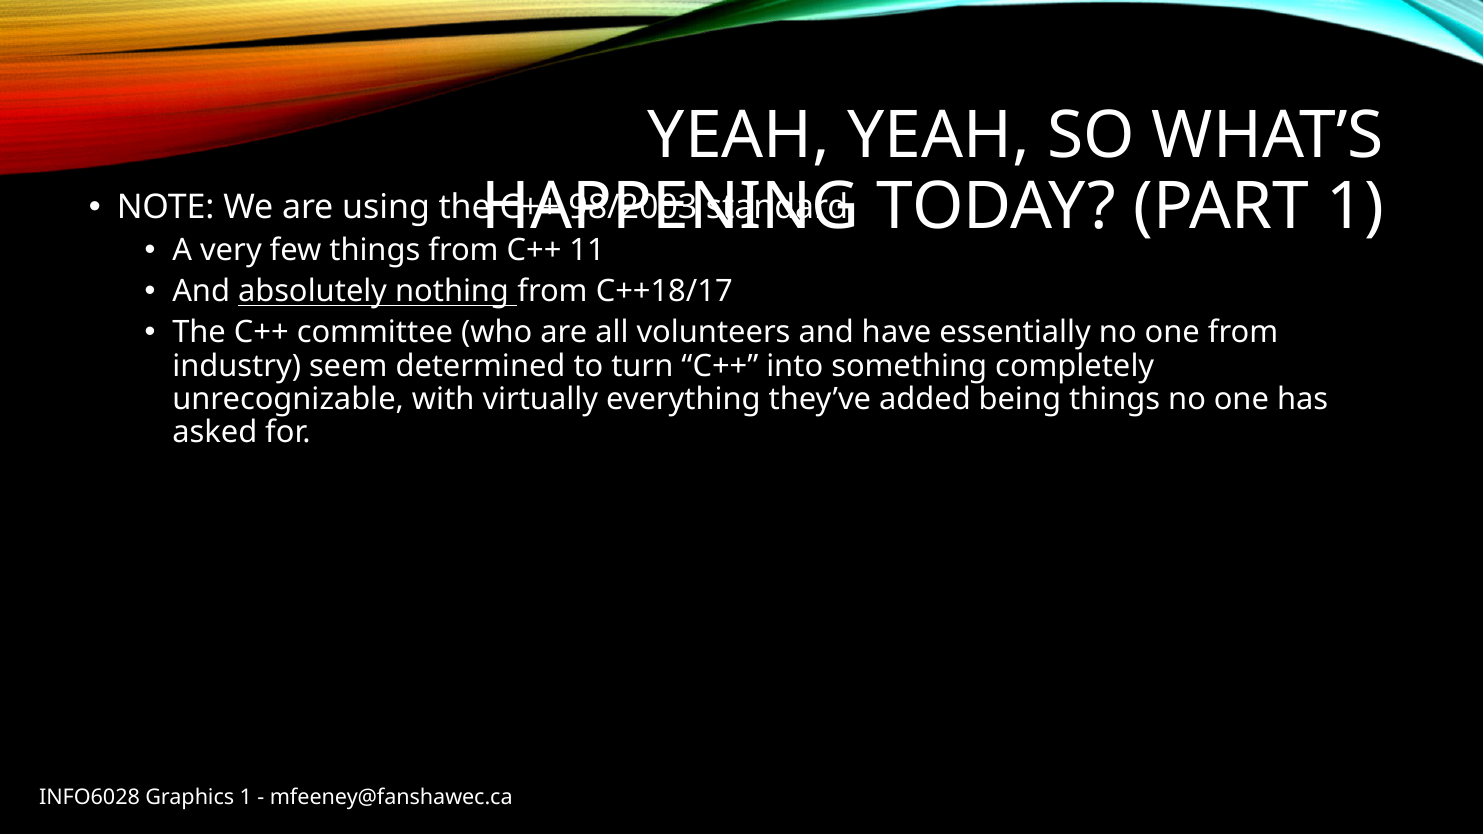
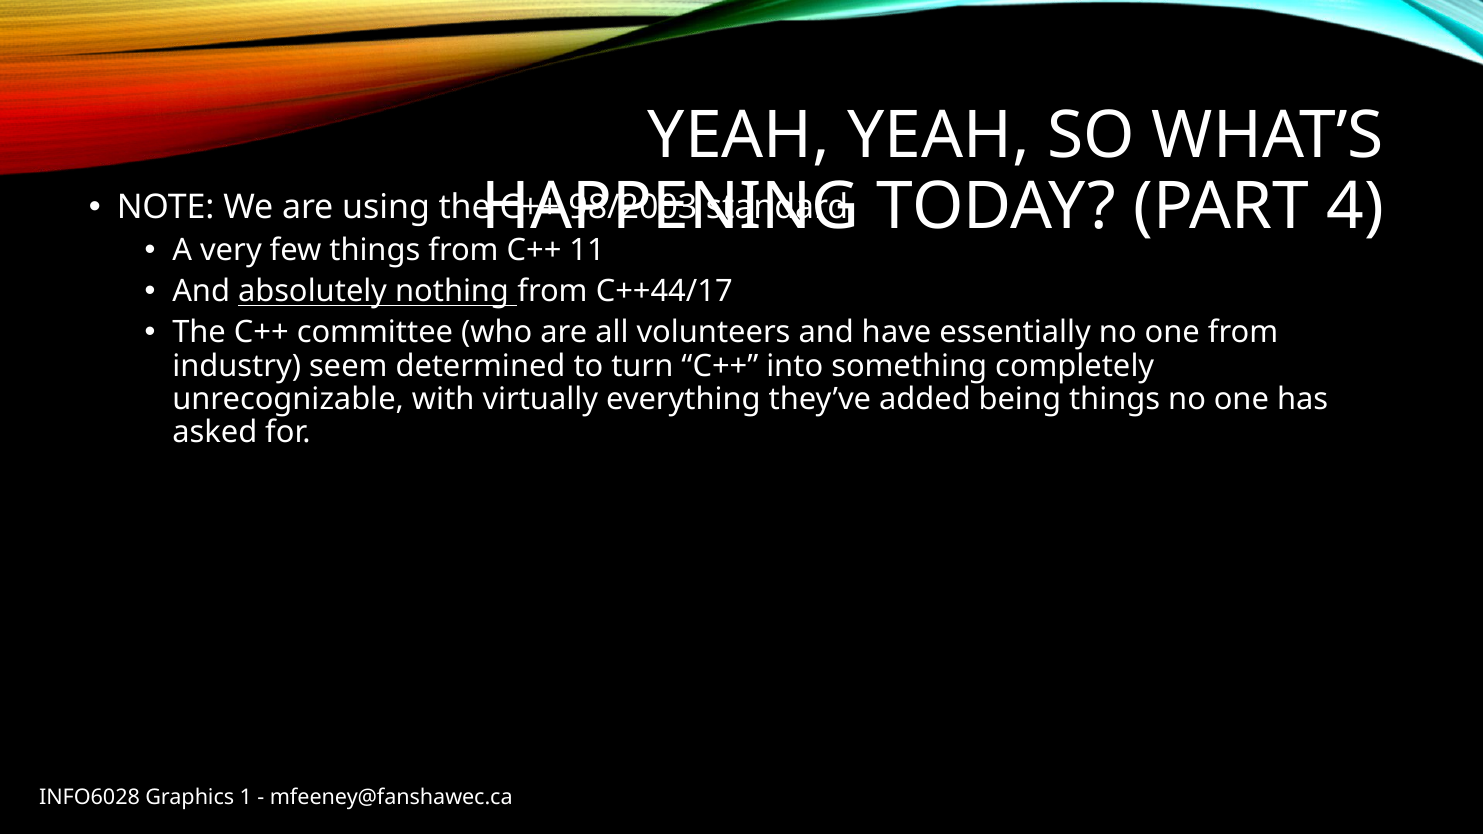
PART 1: 1 -> 4
C++18/17: C++18/17 -> C++44/17
